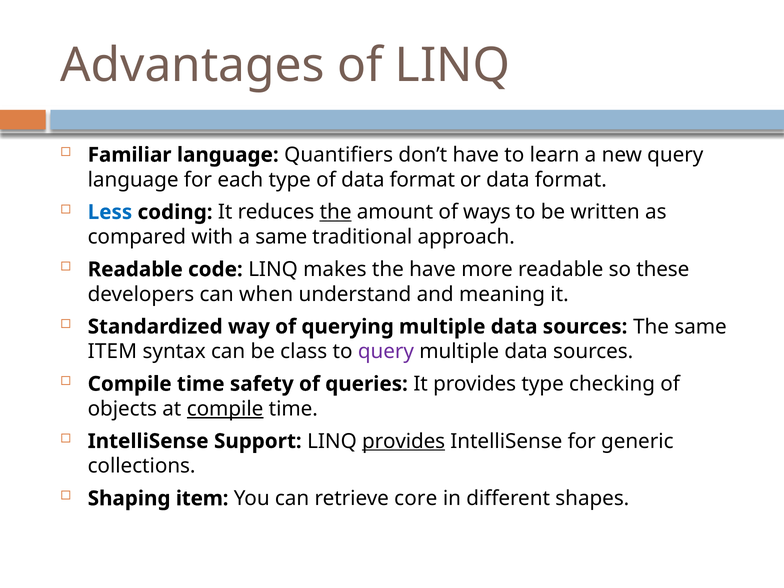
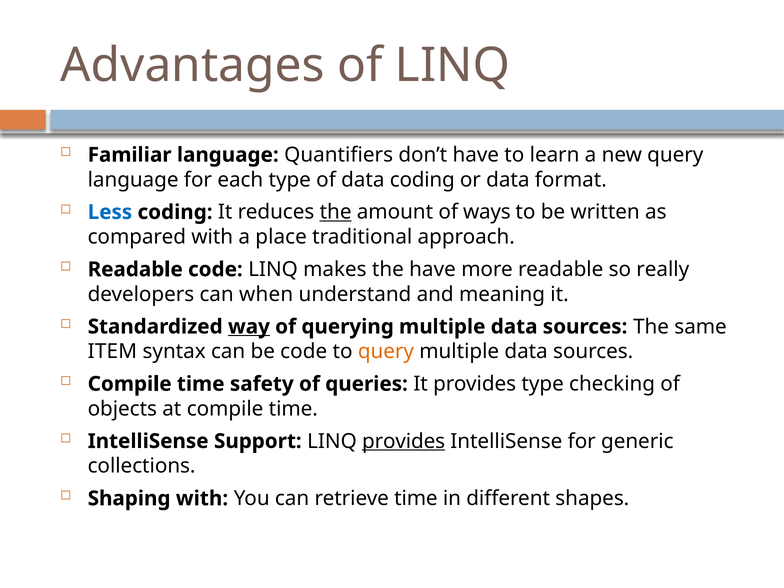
of data format: format -> coding
a same: same -> place
these: these -> really
way underline: none -> present
be class: class -> code
query at (386, 352) colour: purple -> orange
compile at (225, 409) underline: present -> none
Shaping item: item -> with
retrieve core: core -> time
